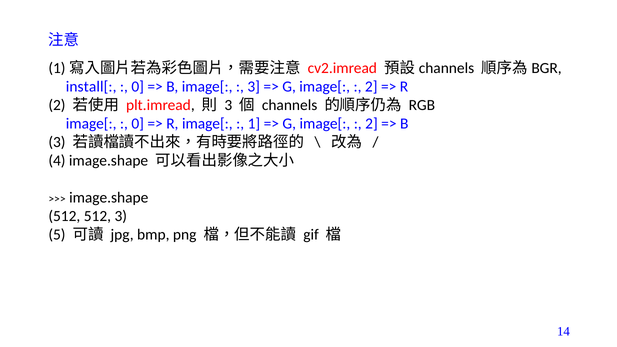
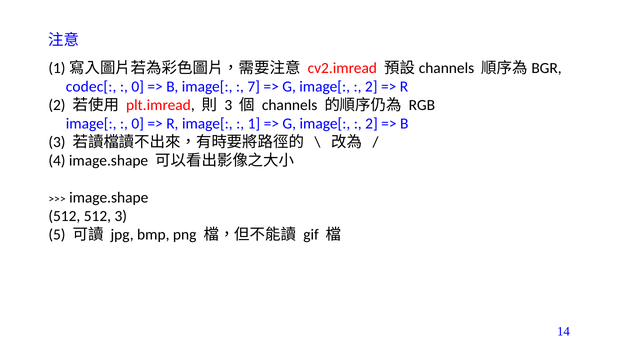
install[: install[ -> codec[
3 at (254, 87): 3 -> 7
